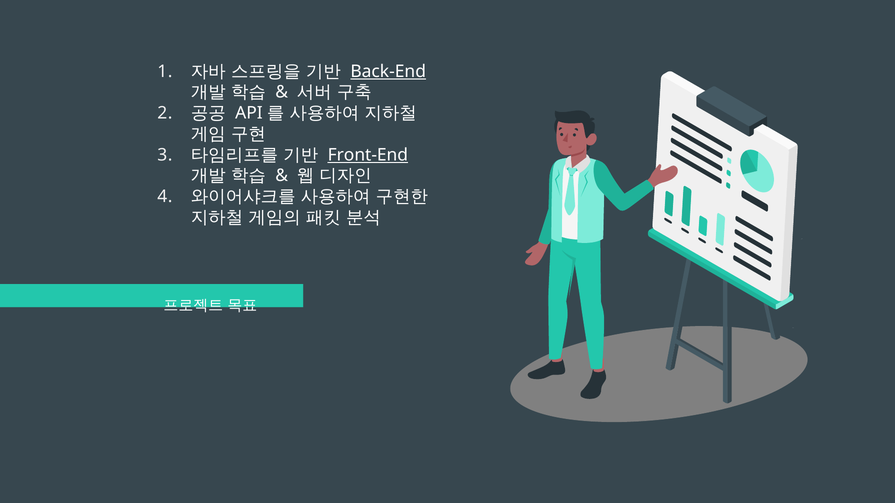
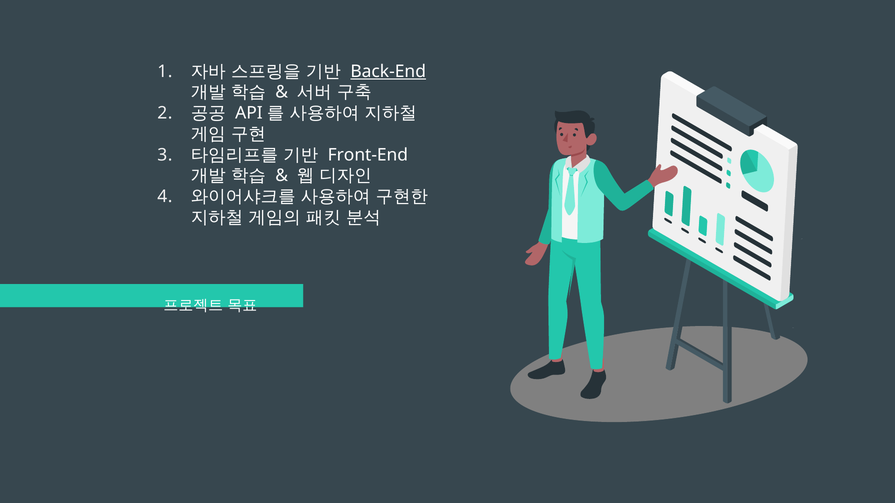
Front-End underline: present -> none
